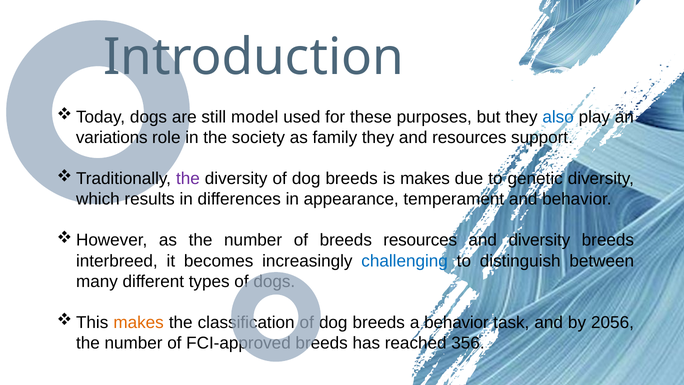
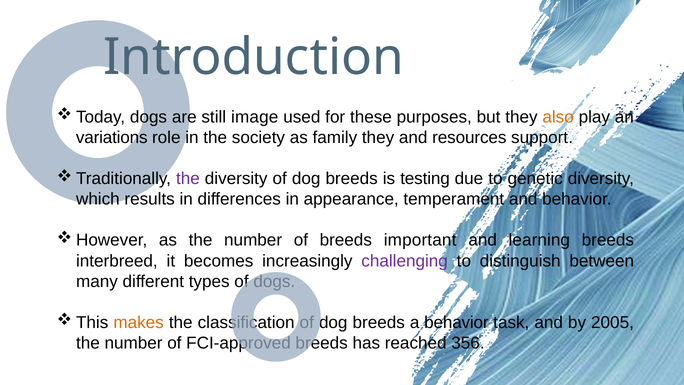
model: model -> image
also colour: blue -> orange
is makes: makes -> testing
breeds resources: resources -> important
and diversity: diversity -> learning
challenging colour: blue -> purple
2056: 2056 -> 2005
